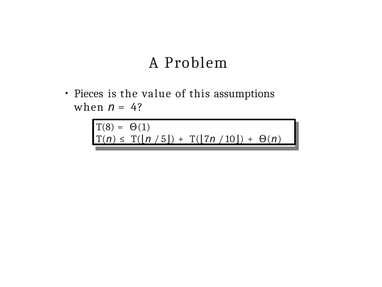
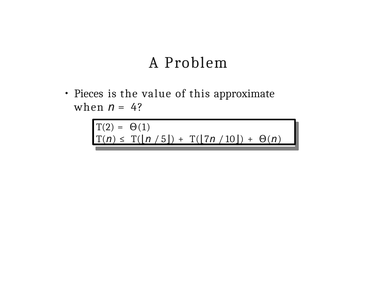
assumptions: assumptions -> approximate
T(8: T(8 -> T(2
